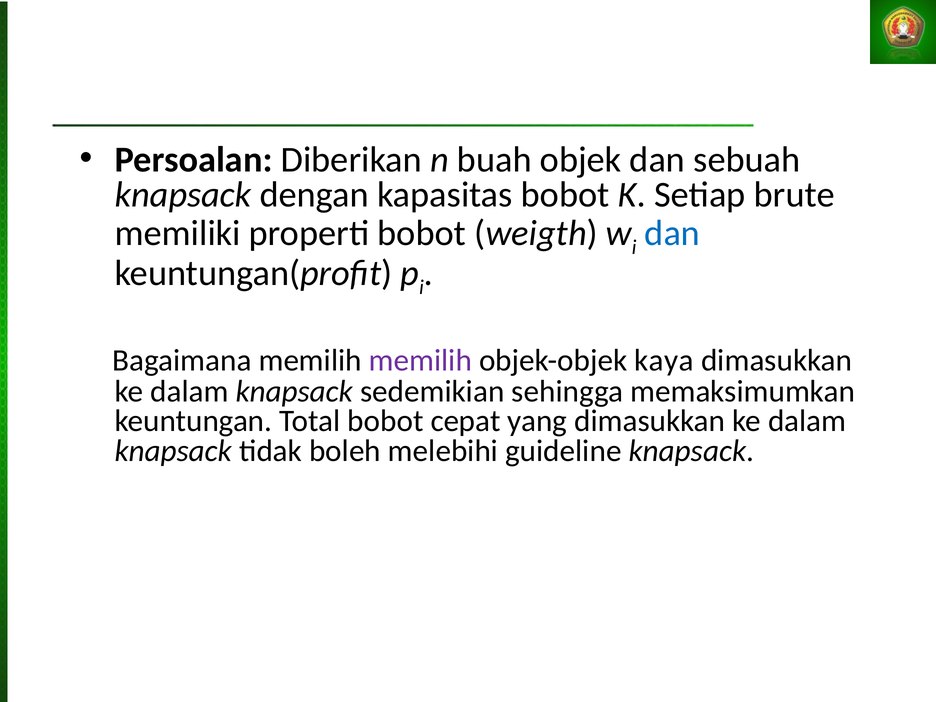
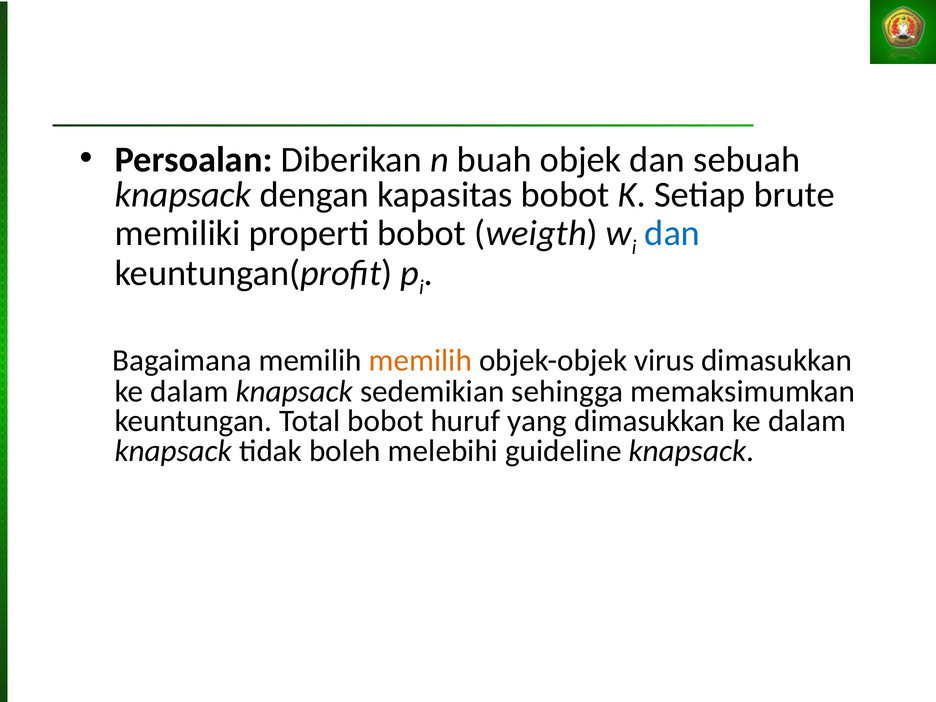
memilih at (420, 360) colour: purple -> orange
kaya: kaya -> virus
cepat: cepat -> huruf
